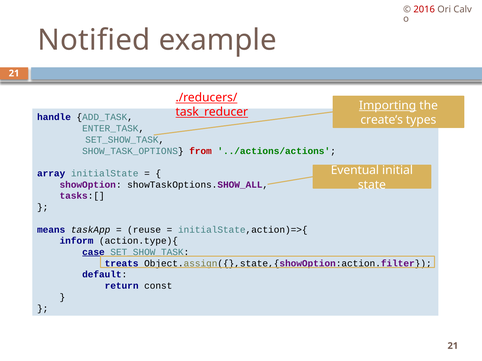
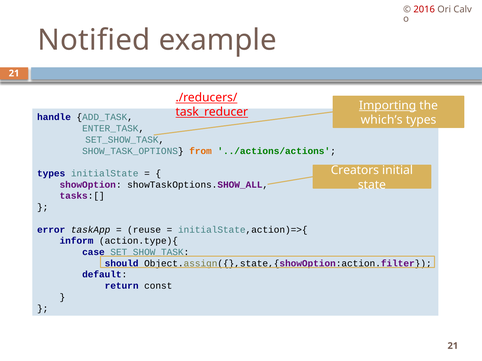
create’s: create’s -> which’s
from colour: red -> orange
Eventual: Eventual -> Creators
array at (51, 174): array -> types
means: means -> error
case underline: present -> none
treats: treats -> should
